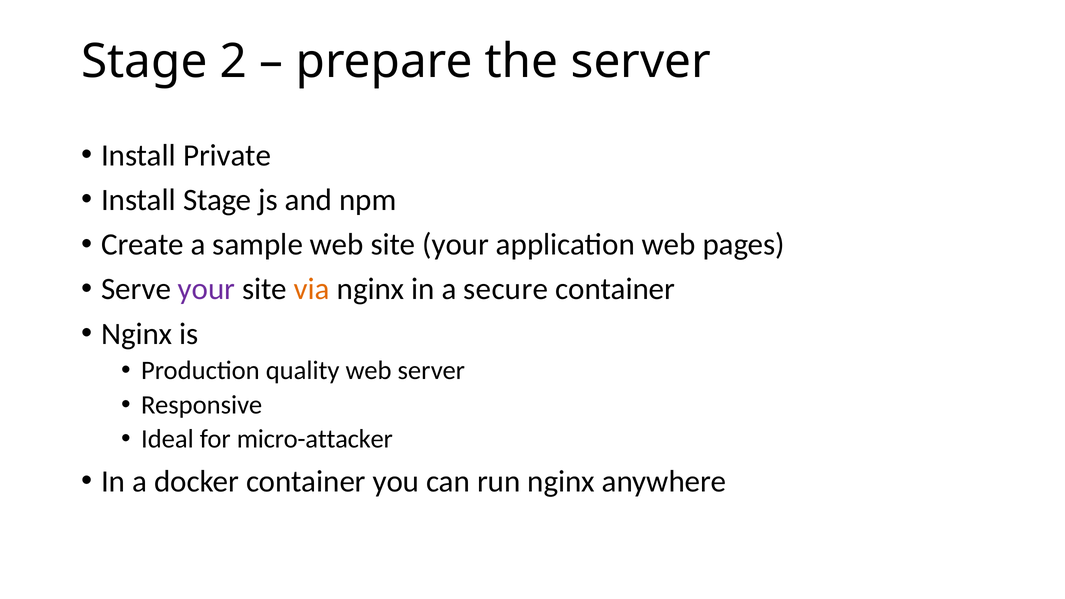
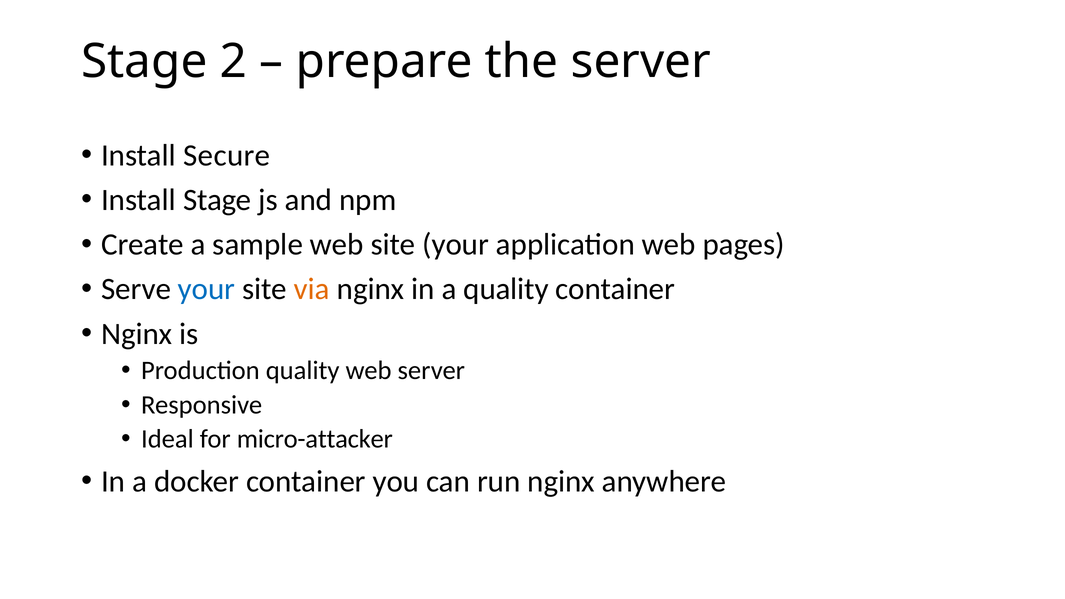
Private: Private -> Secure
your at (207, 289) colour: purple -> blue
a secure: secure -> quality
